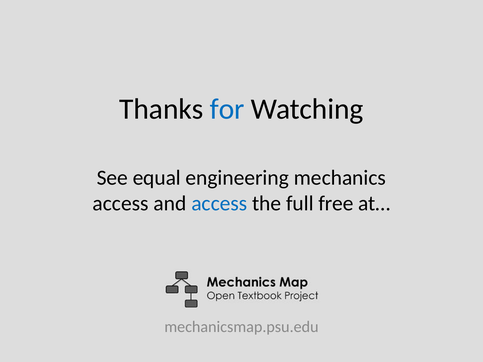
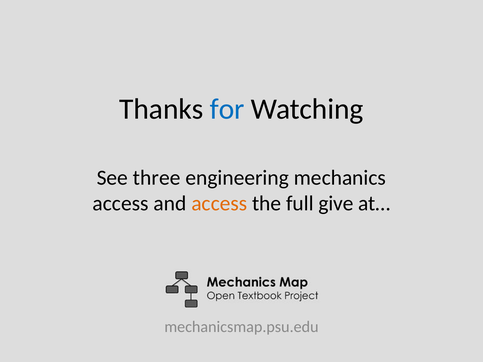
equal: equal -> three
access at (219, 204) colour: blue -> orange
free: free -> give
